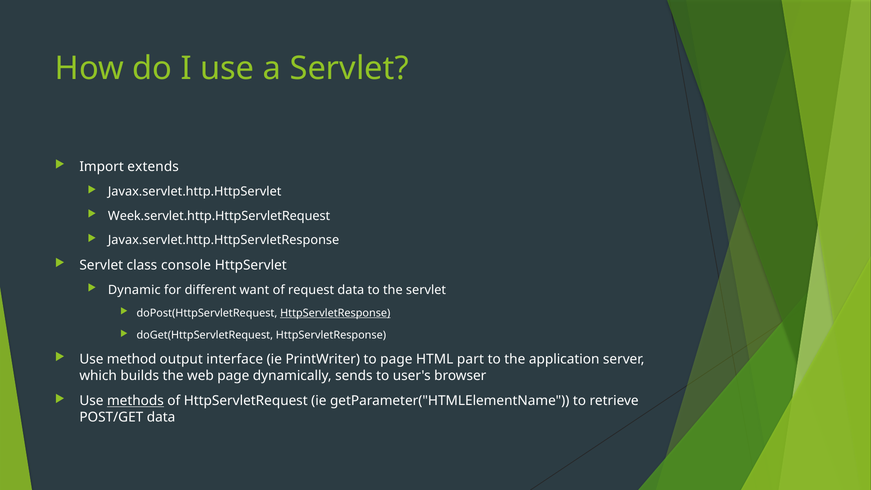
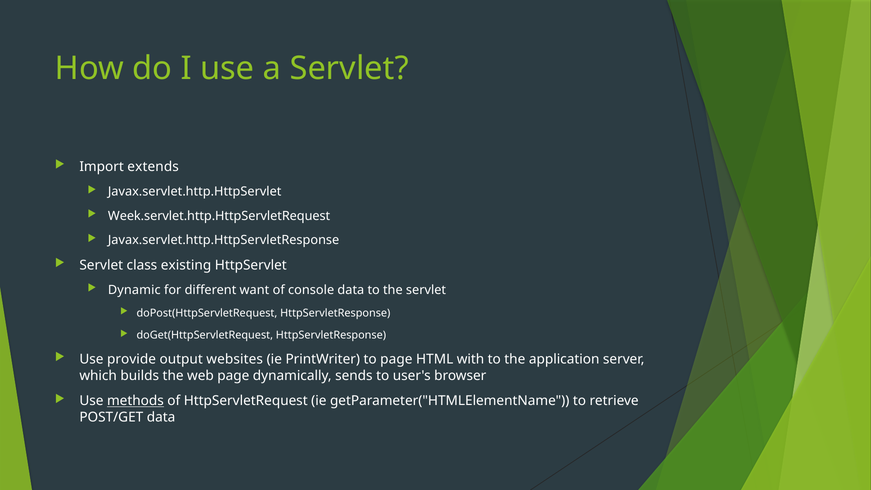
console: console -> existing
request: request -> console
HttpServletResponse at (335, 313) underline: present -> none
method: method -> provide
interface: interface -> websites
part: part -> with
